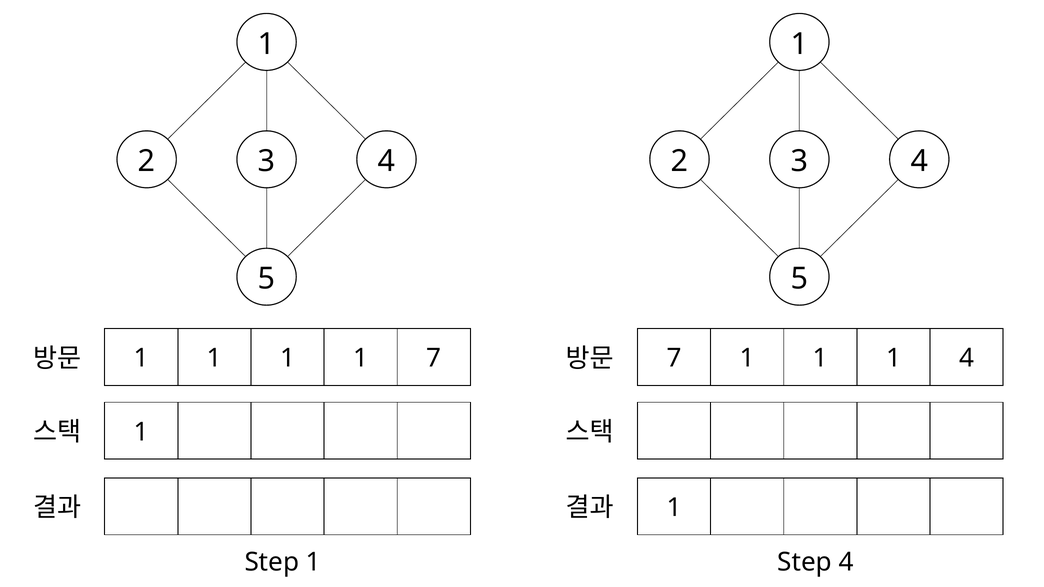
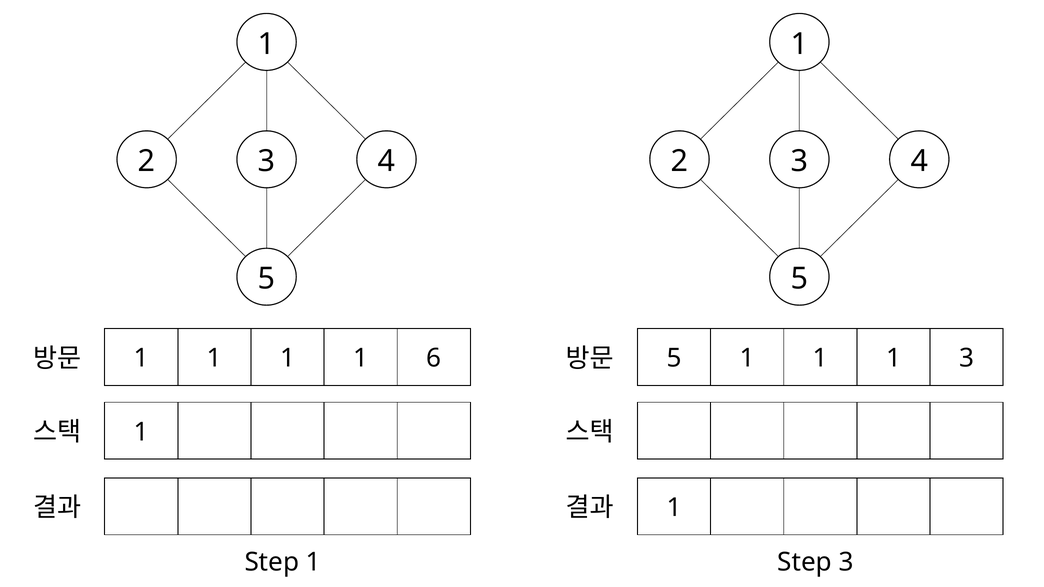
1 7: 7 -> 6
7 at (674, 358): 7 -> 5
1 4: 4 -> 3
Step 4: 4 -> 3
